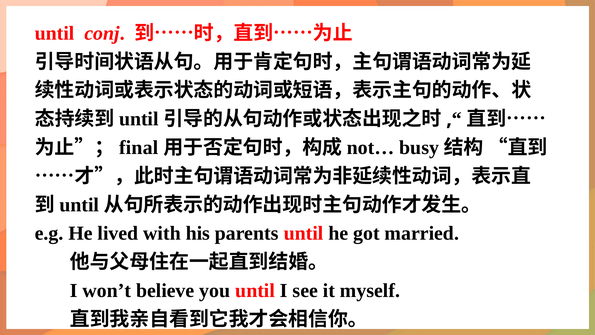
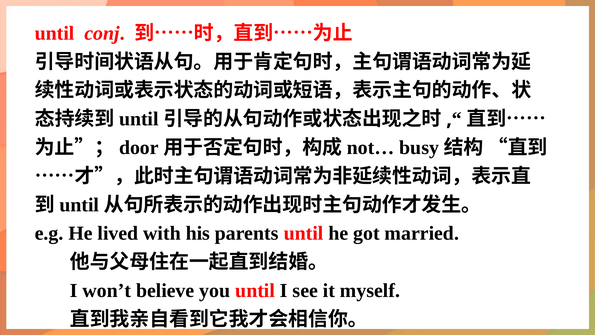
final: final -> door
